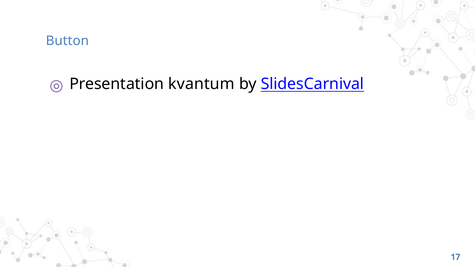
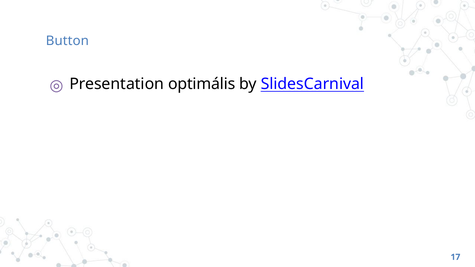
kvantum: kvantum -> optimális
